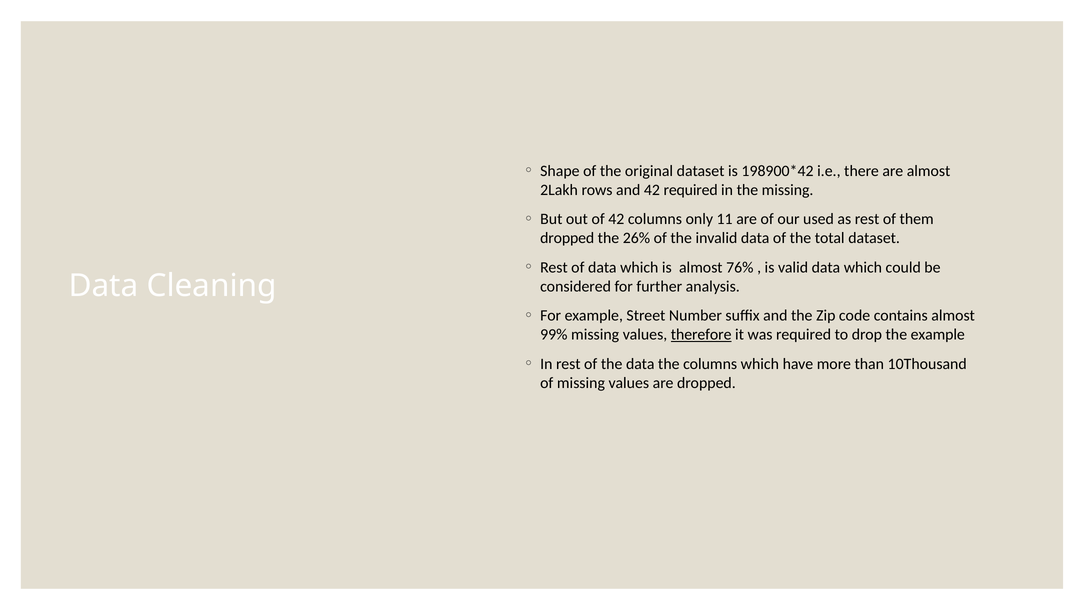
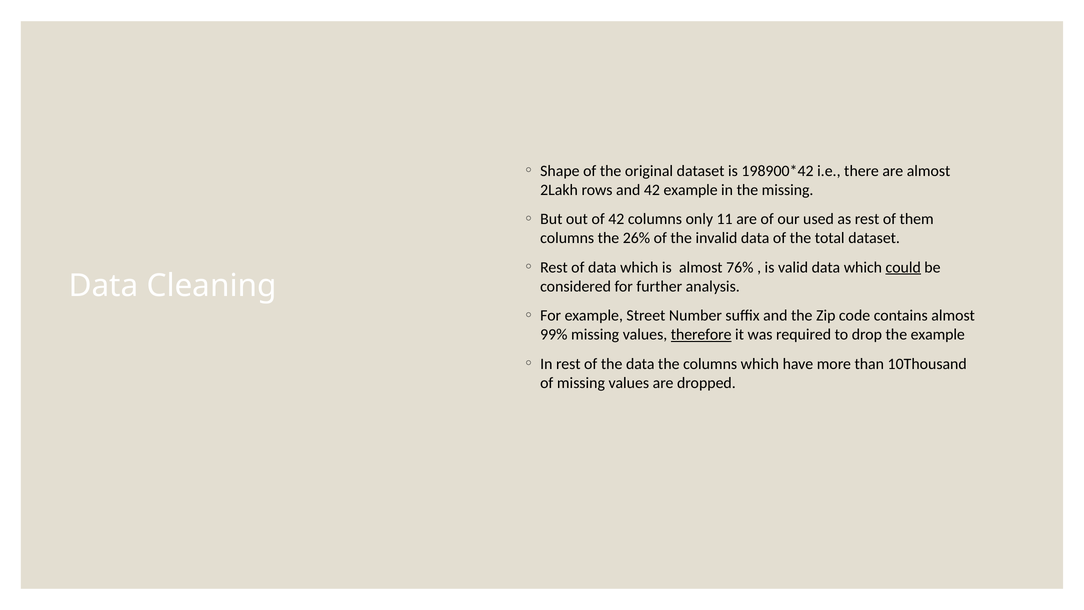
42 required: required -> example
dropped at (567, 238): dropped -> columns
could underline: none -> present
